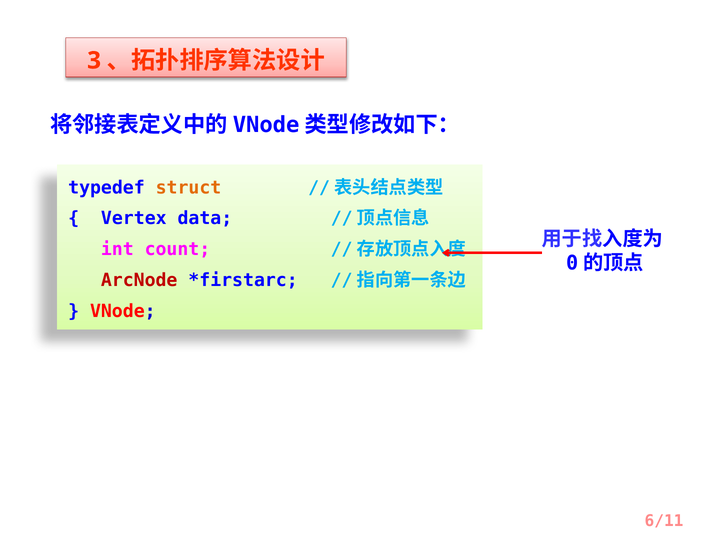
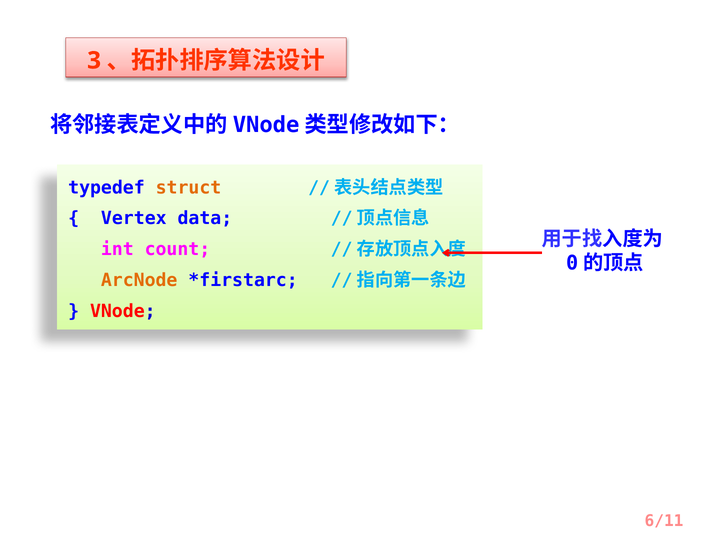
ArcNode colour: red -> orange
